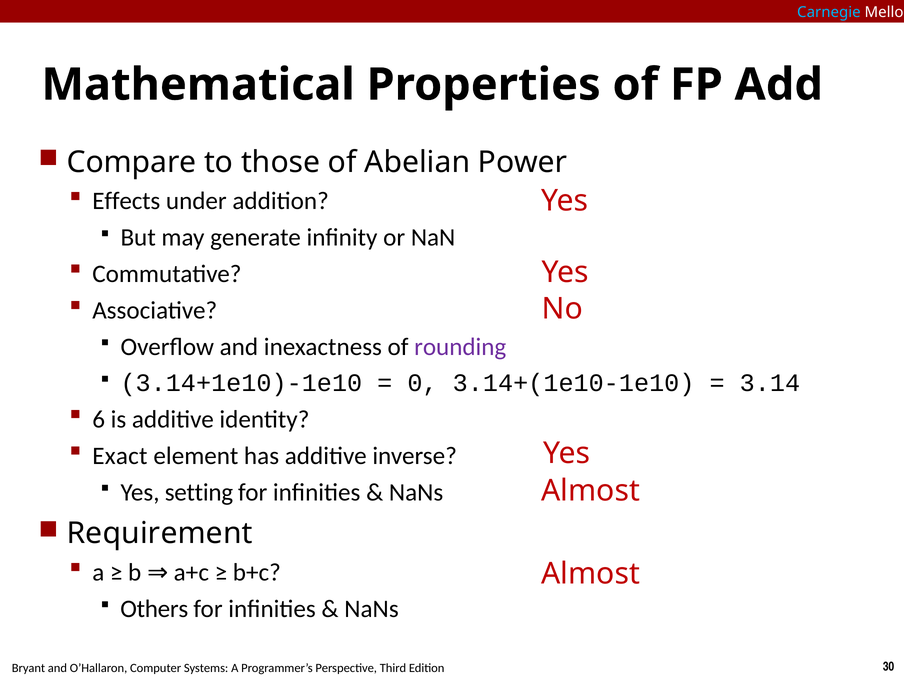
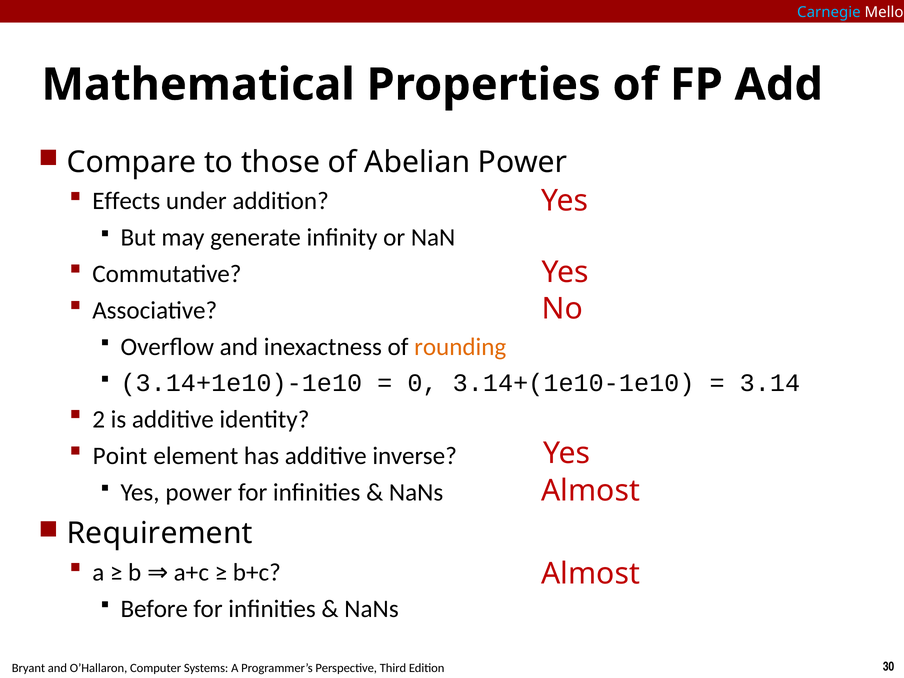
rounding colour: purple -> orange
6: 6 -> 2
Exact: Exact -> Point
Yes setting: setting -> power
Others: Others -> Before
